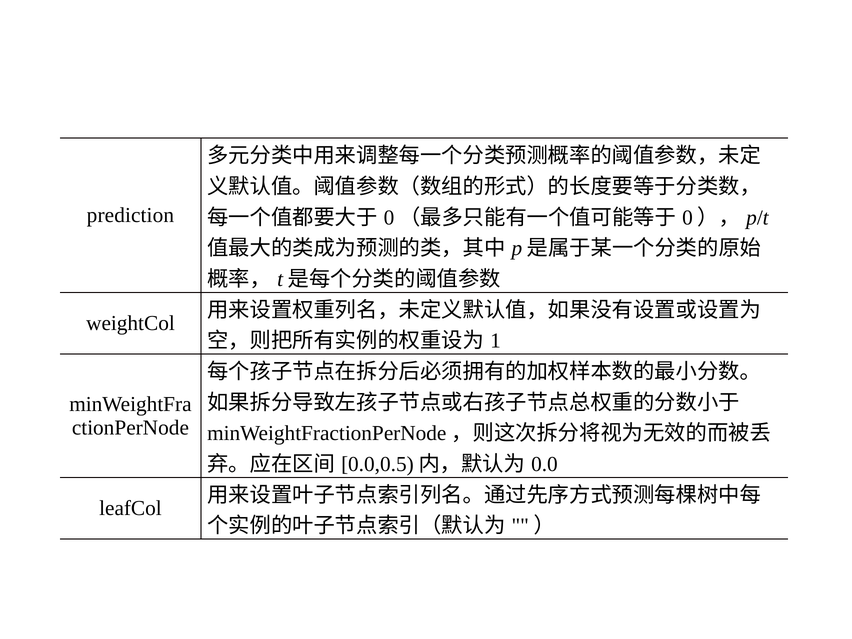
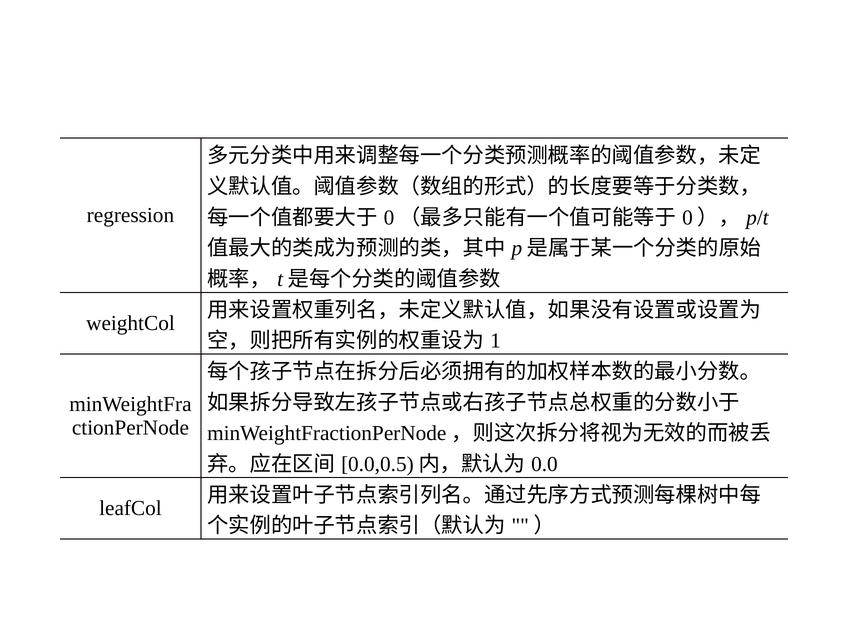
prediction: prediction -> regression
